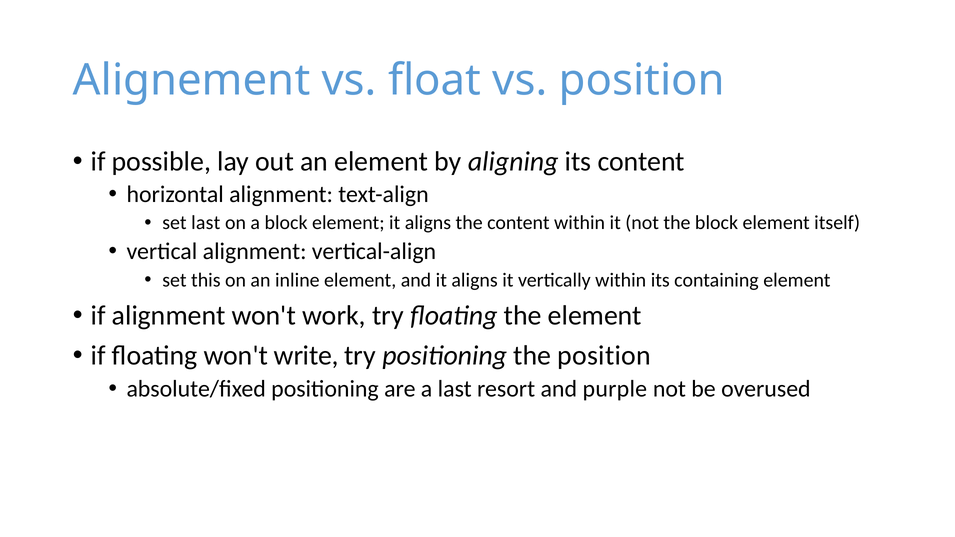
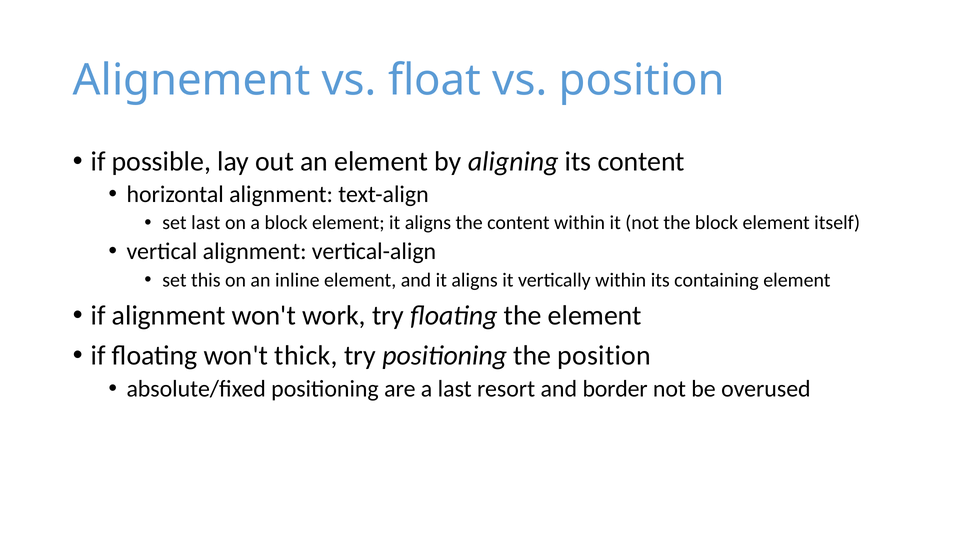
write: write -> thick
purple: purple -> border
